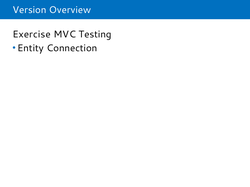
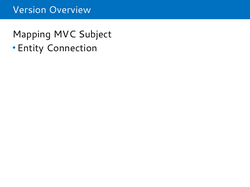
Exercise: Exercise -> Mapping
Testing: Testing -> Subject
